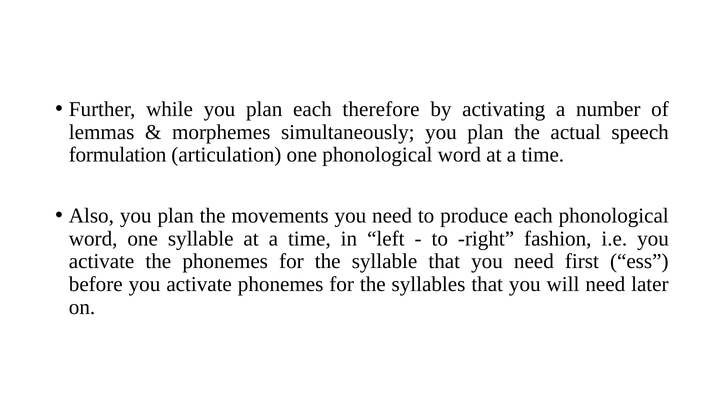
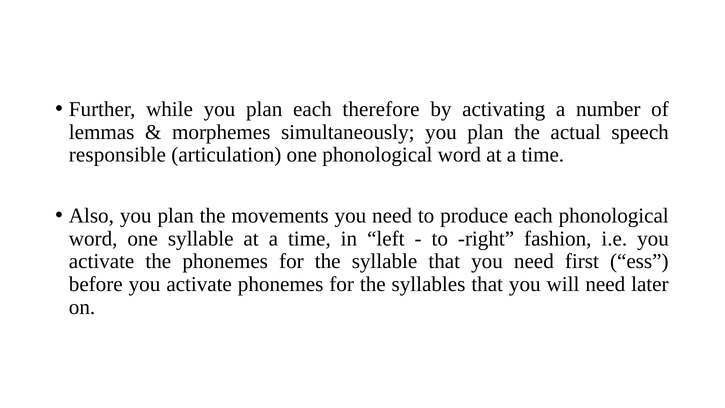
formulation: formulation -> responsible
